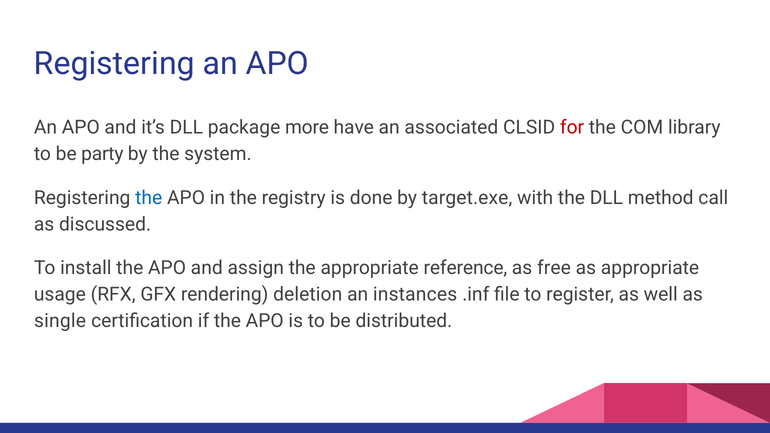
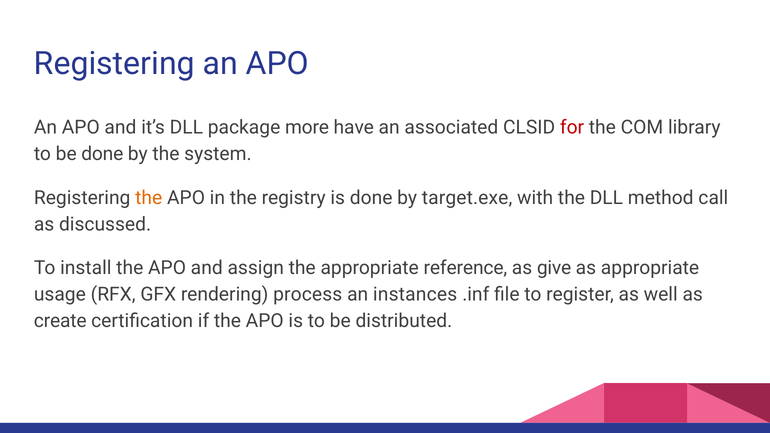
be party: party -> done
the at (149, 198) colour: blue -> orange
free: free -> give
deletion: deletion -> process
single: single -> create
